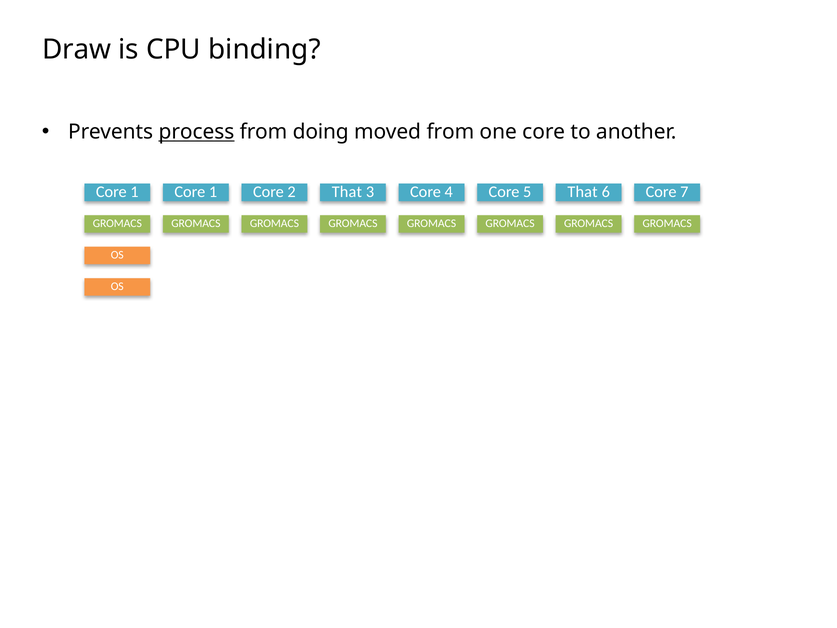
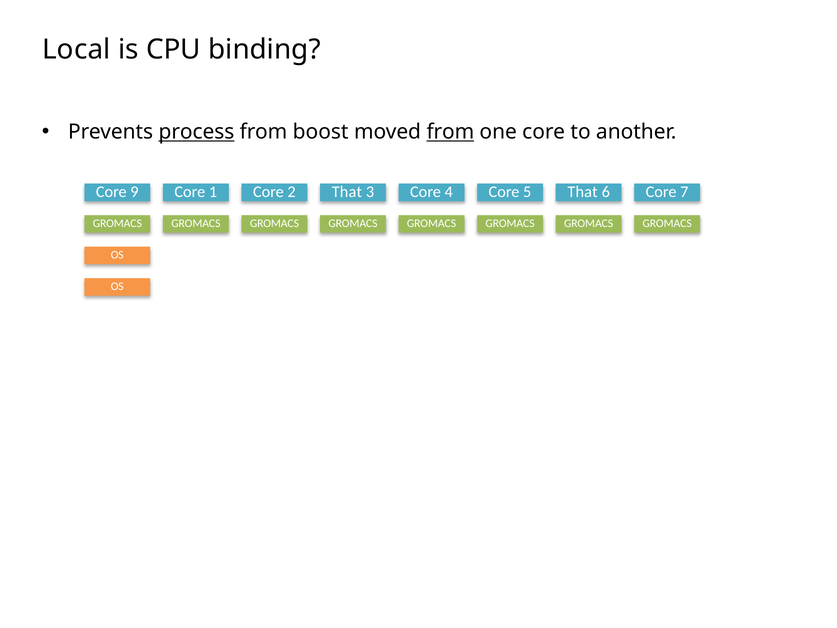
Draw: Draw -> Local
doing: doing -> boost
from at (450, 132) underline: none -> present
1 at (134, 192): 1 -> 9
